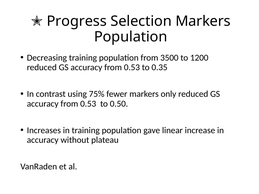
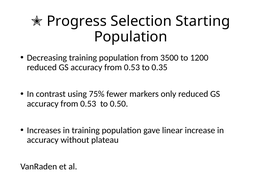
Selection Markers: Markers -> Starting
